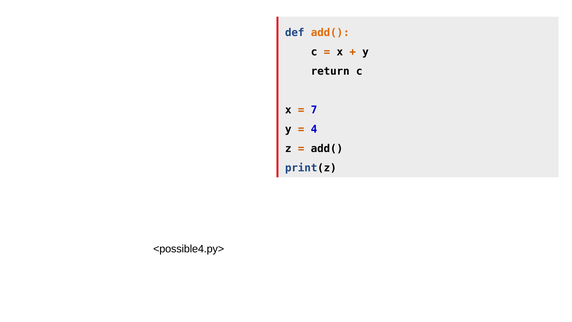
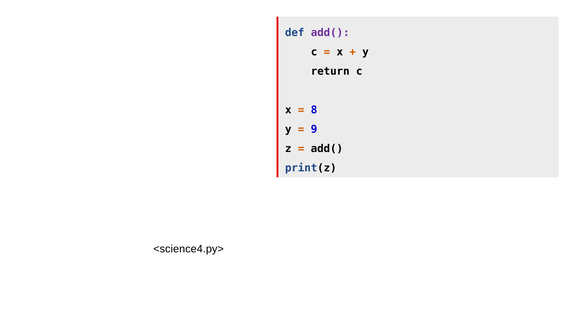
add( at (330, 33) colour: orange -> purple
7: 7 -> 8
4: 4 -> 9
<possible4.py>: <possible4.py> -> <science4.py>
